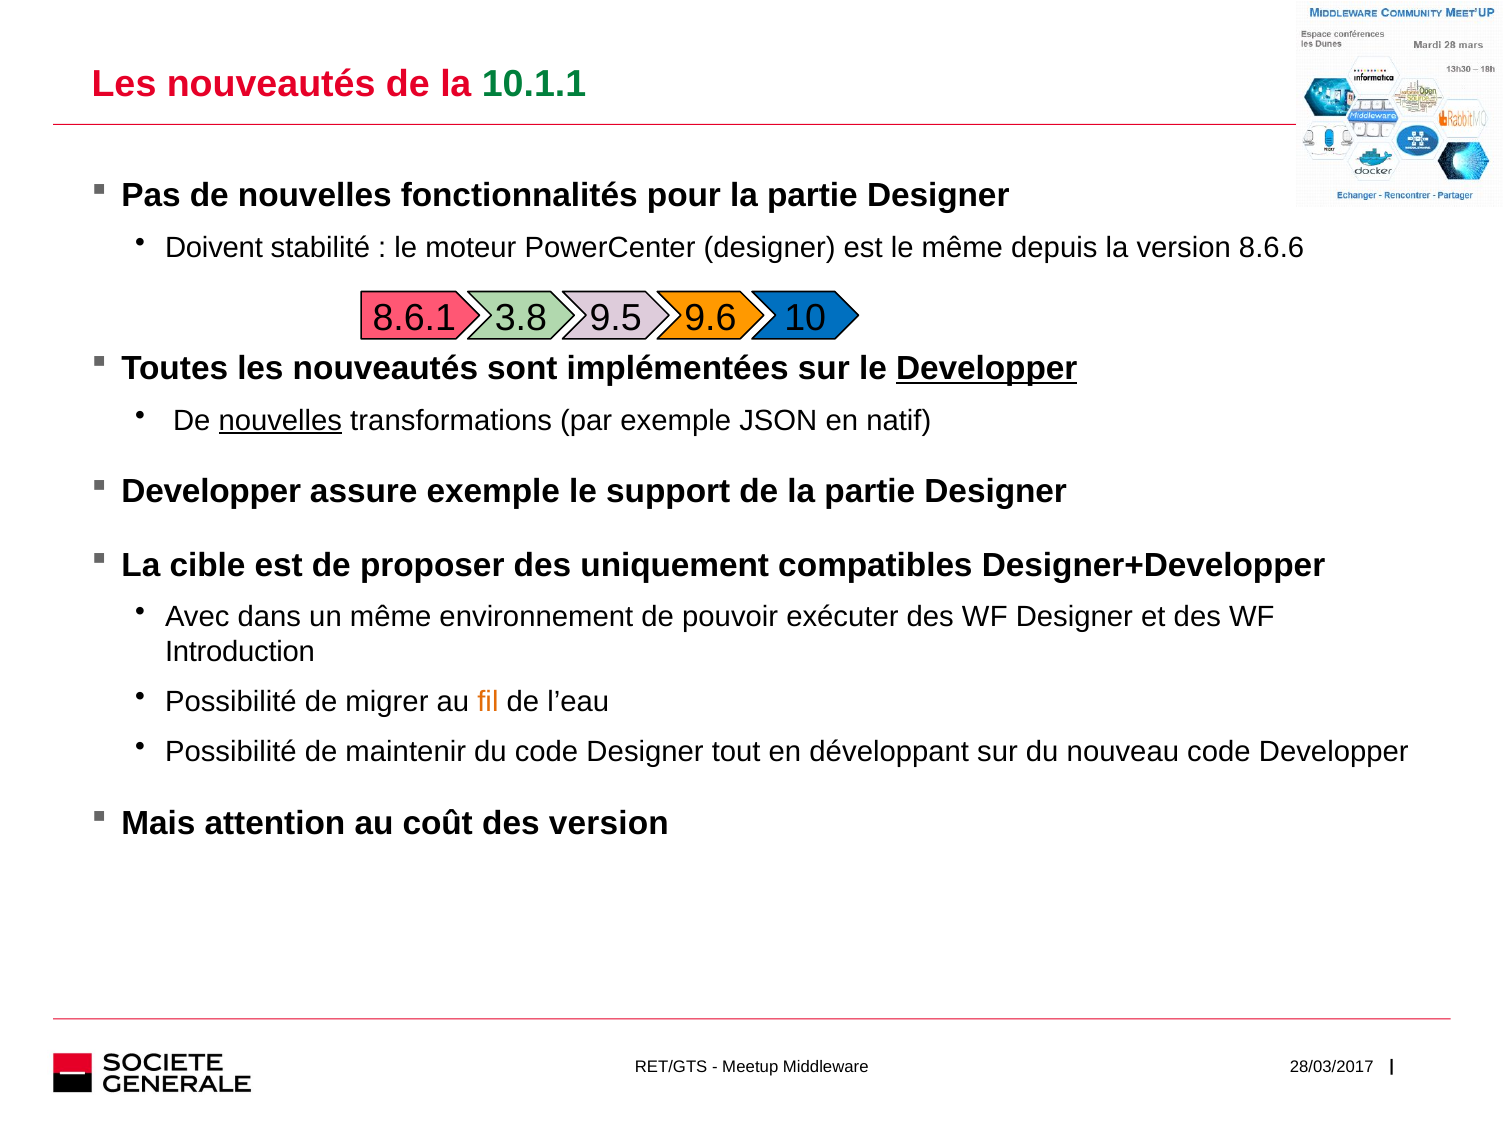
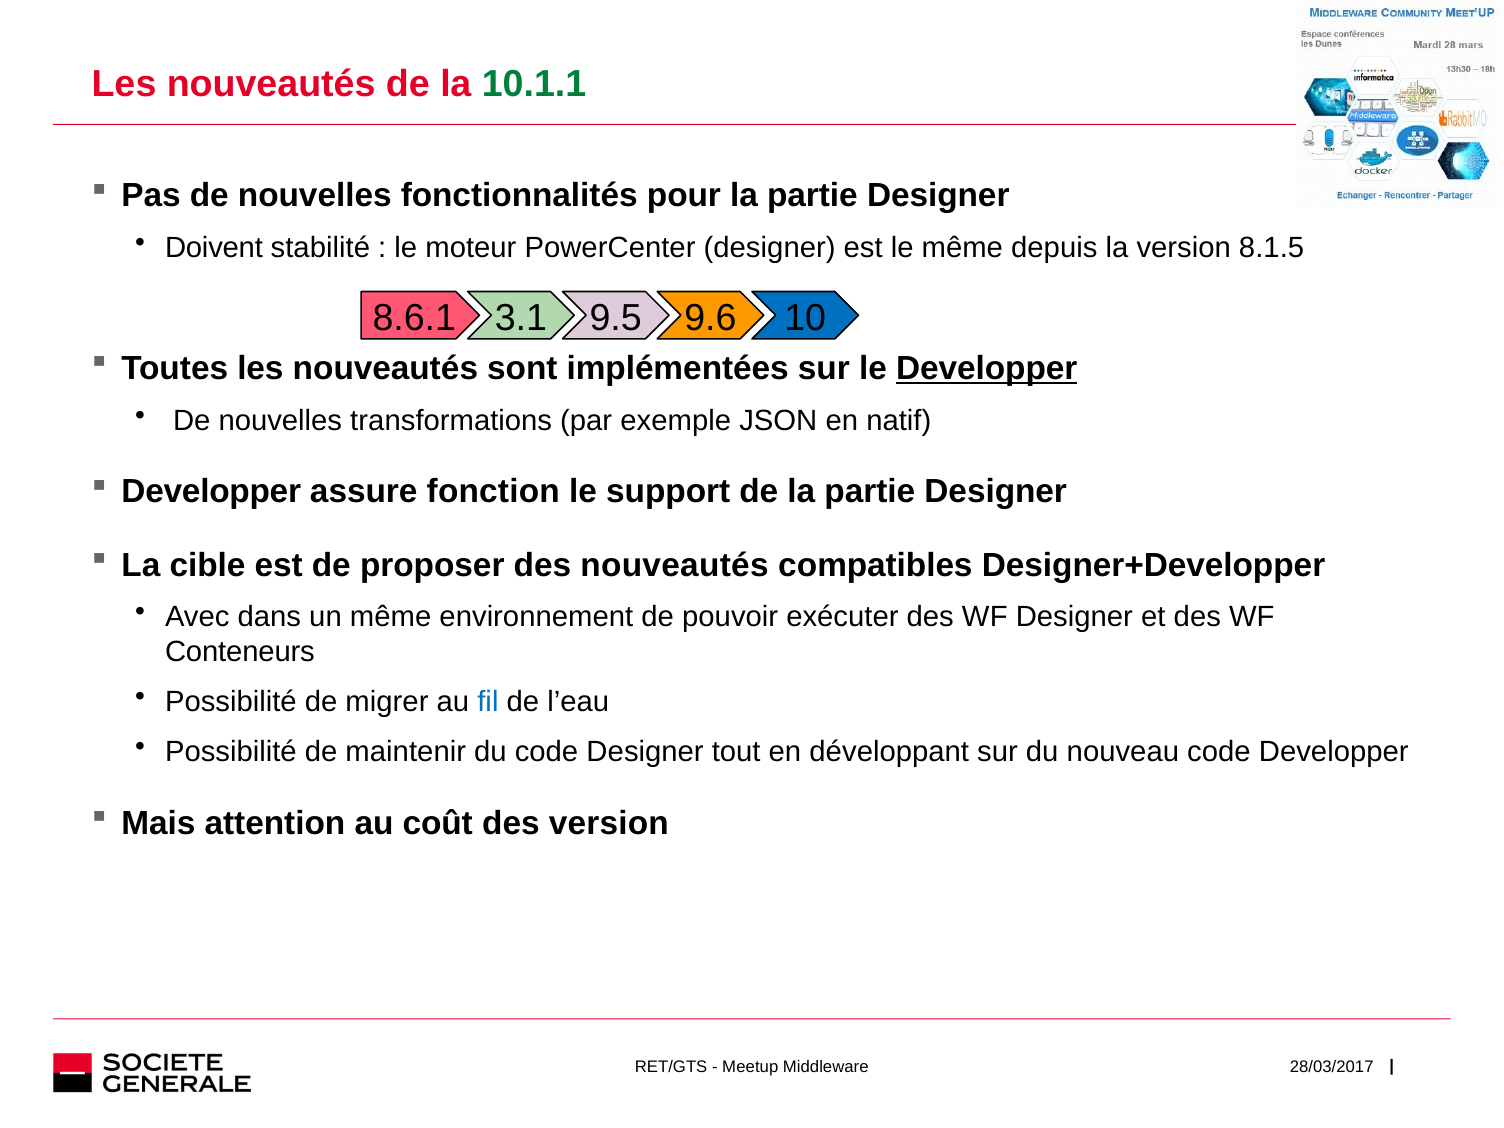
8.6.6: 8.6.6 -> 8.1.5
3.8: 3.8 -> 3.1
nouvelles at (280, 420) underline: present -> none
assure exemple: exemple -> fonction
des uniquement: uniquement -> nouveautés
Introduction: Introduction -> Conteneurs
fil colour: orange -> blue
